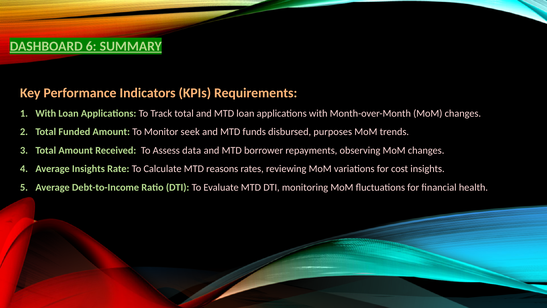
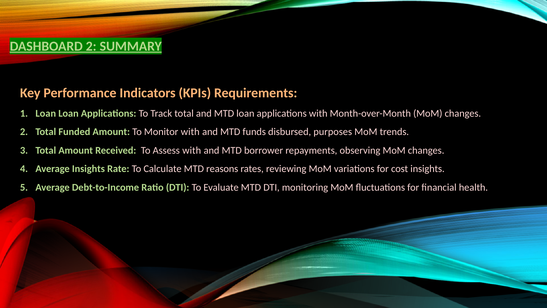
DASHBOARD 6: 6 -> 2
1 With: With -> Loan
Monitor seek: seek -> with
Assess data: data -> with
